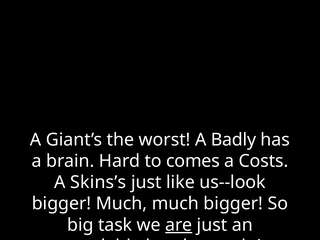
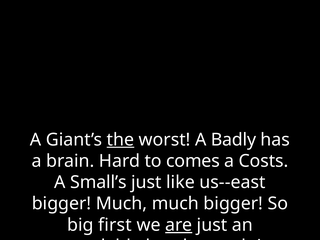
the underline: none -> present
Skins’s: Skins’s -> Small’s
us--look: us--look -> us--east
task: task -> first
